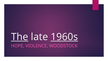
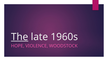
1960s underline: present -> none
